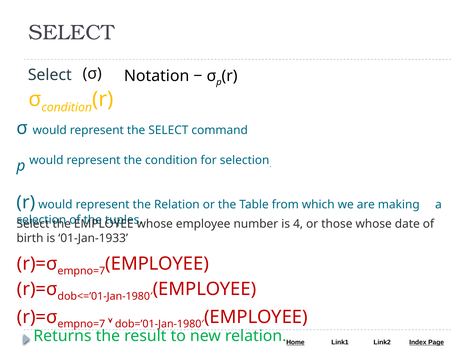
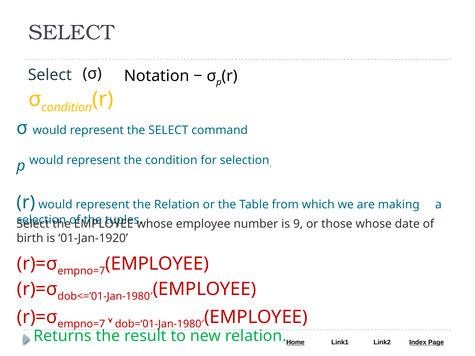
4: 4 -> 9
01-Jan-1933: 01-Jan-1933 -> 01-Jan-1920
